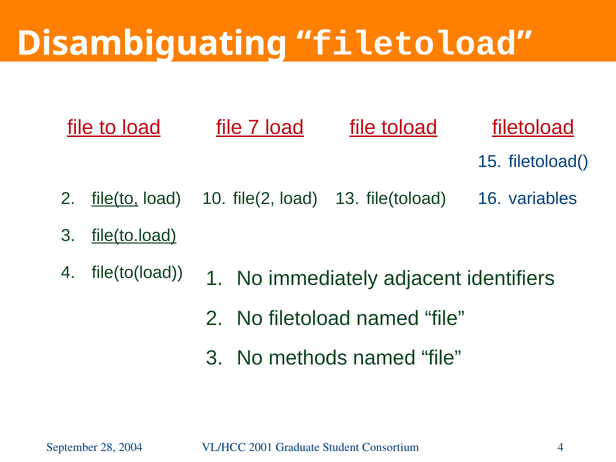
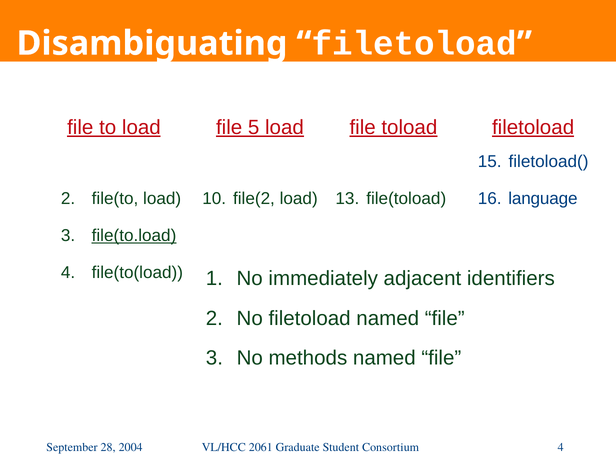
7: 7 -> 5
file(to underline: present -> none
variables: variables -> language
2001: 2001 -> 2061
